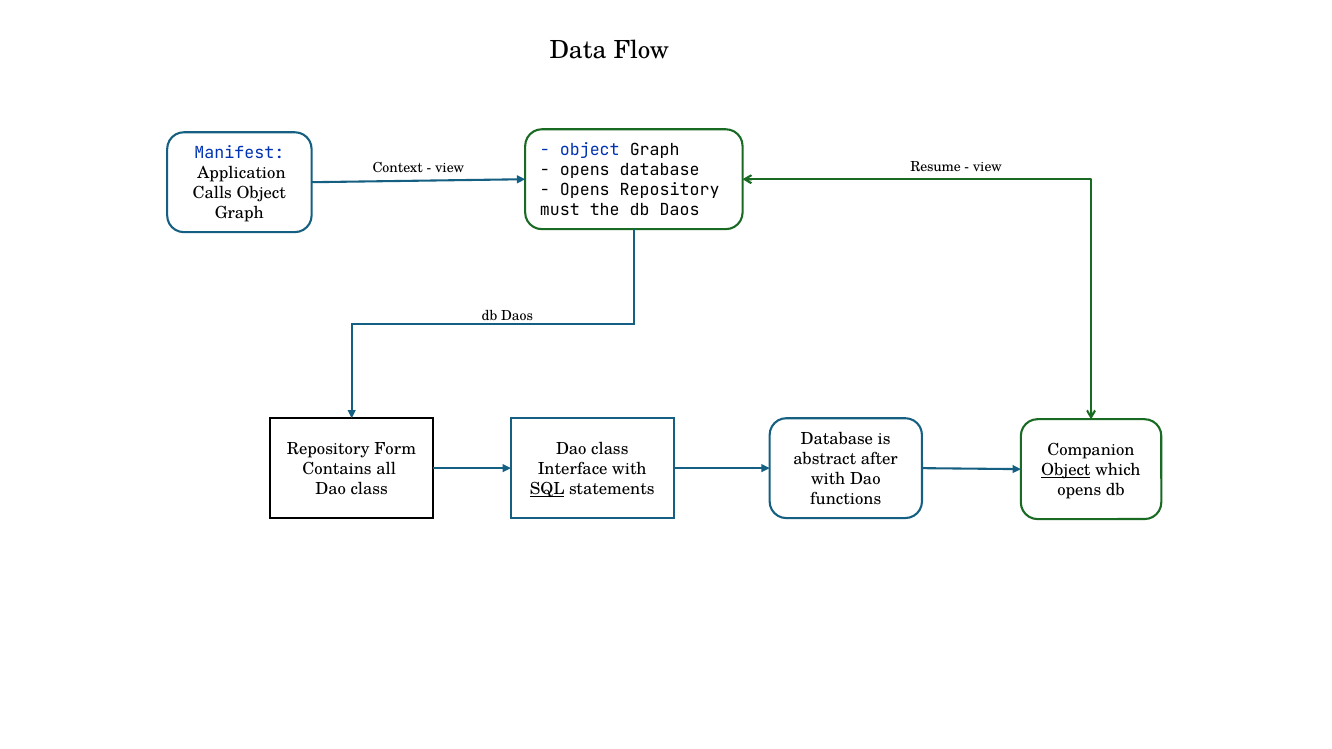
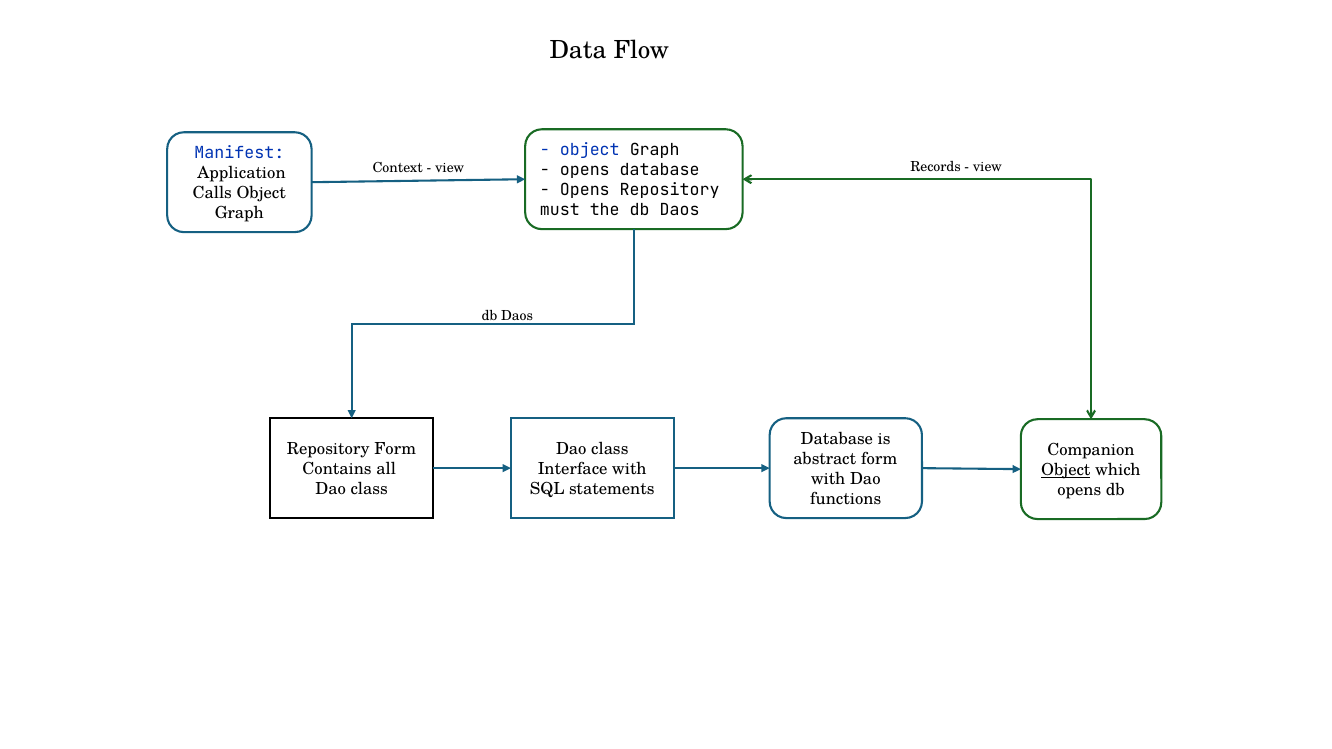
Resume: Resume -> Records
abstract after: after -> form
SQL underline: present -> none
